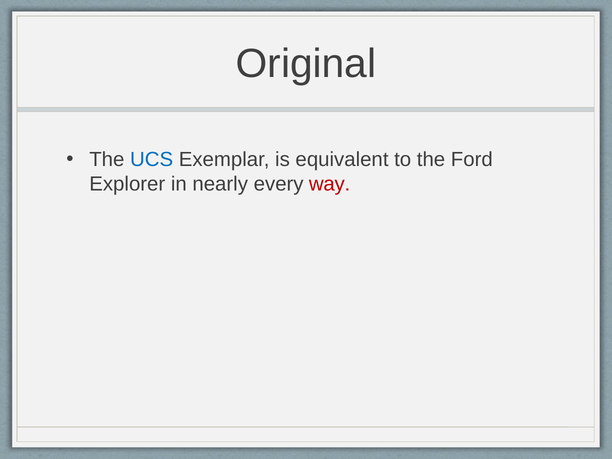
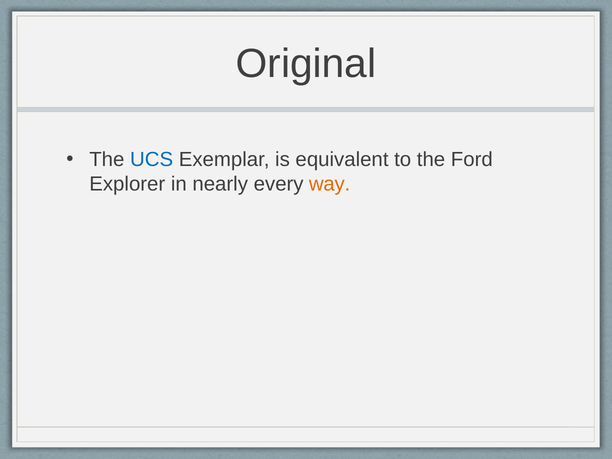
way colour: red -> orange
